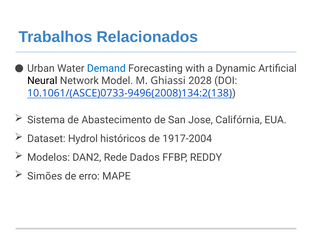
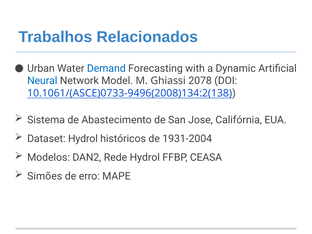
Neural colour: black -> blue
2028: 2028 -> 2078
1917-2004: 1917-2004 -> 1931-2004
Rede Dados: Dados -> Hydrol
REDDY: REDDY -> CEASA
